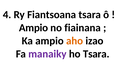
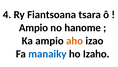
fiainana: fiainana -> hanome
manaiky colour: purple -> blue
ho Tsara: Tsara -> Izaho
